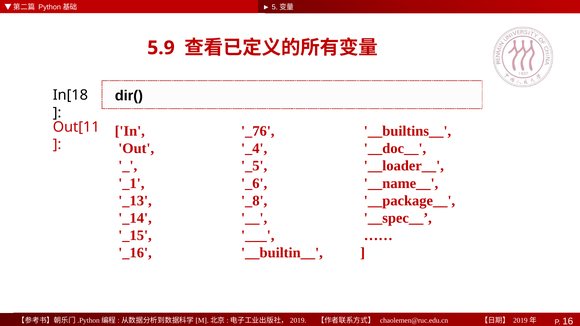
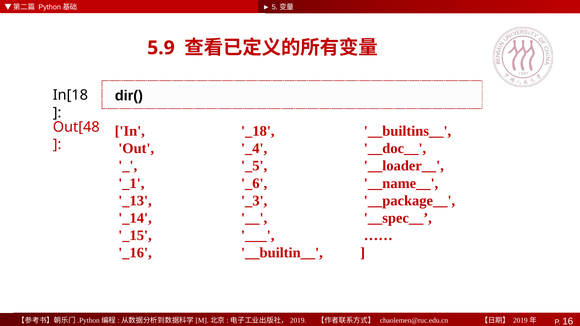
Out[11: Out[11 -> Out[48
_76: _76 -> _18
_8: _8 -> _3
